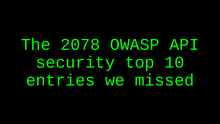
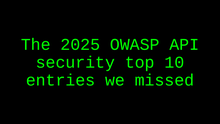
2078: 2078 -> 2025
